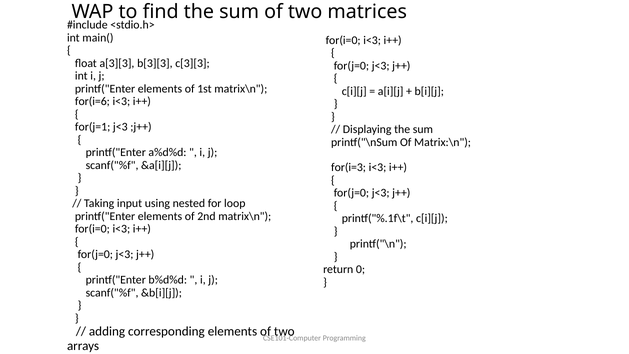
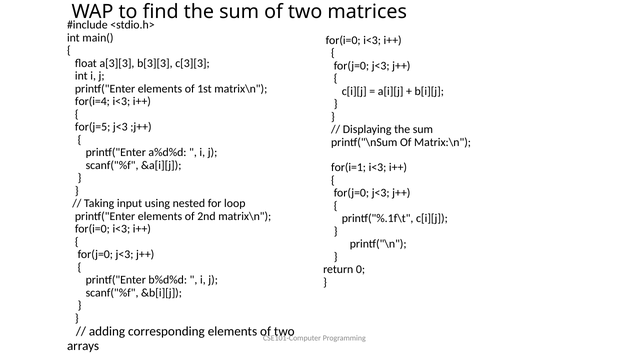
for(i=6: for(i=6 -> for(i=4
for(j=1: for(j=1 -> for(j=5
for(i=3: for(i=3 -> for(i=1
